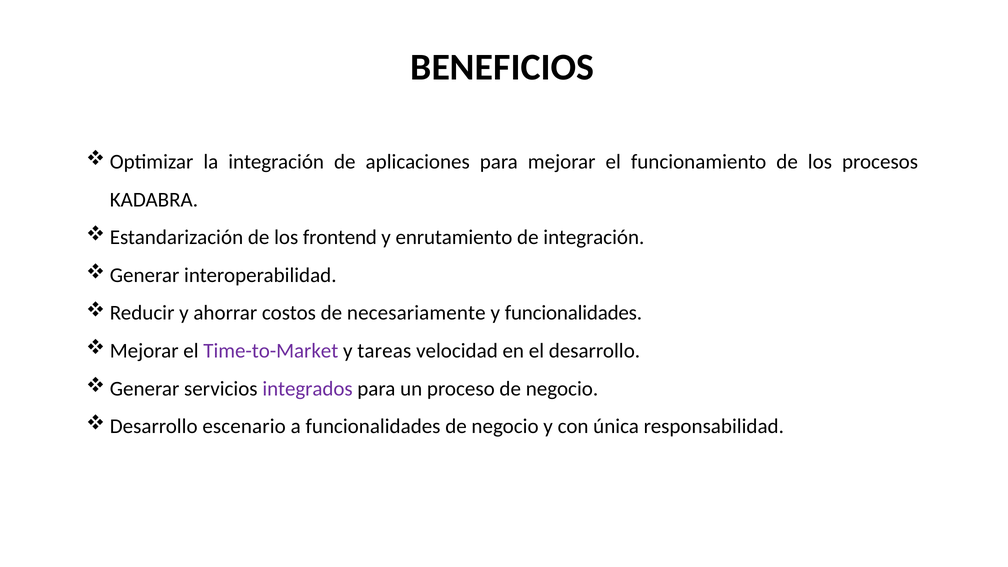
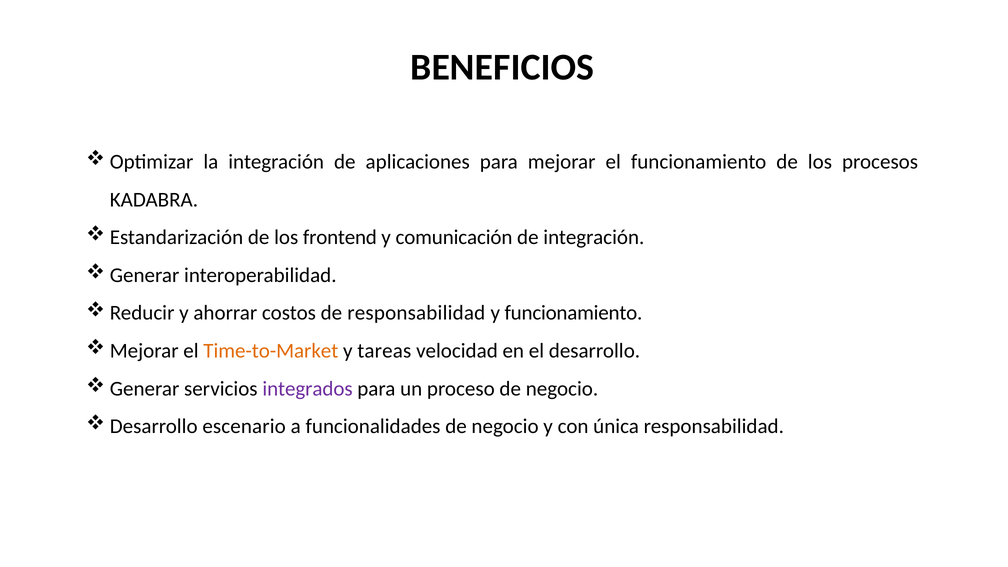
enrutamiento: enrutamiento -> comunicación
de necesariamente: necesariamente -> responsabilidad
y funcionalidades: funcionalidades -> funcionamiento
Time-to-Market colour: purple -> orange
